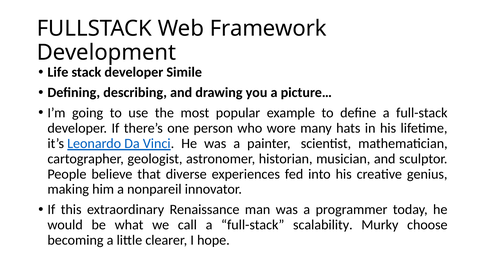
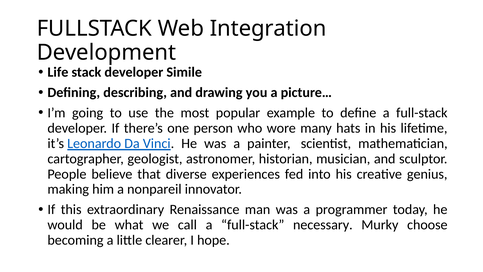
Framework: Framework -> Integration
scalability: scalability -> necessary
